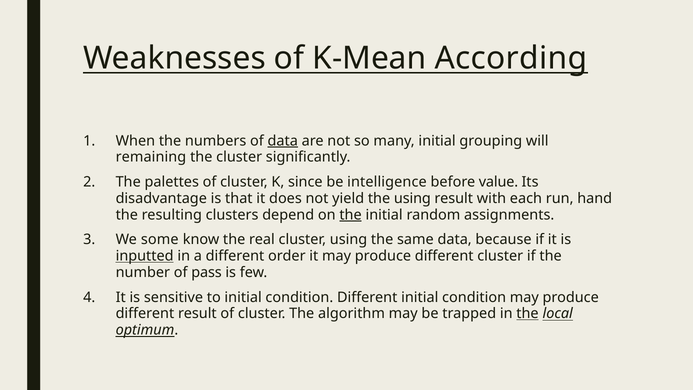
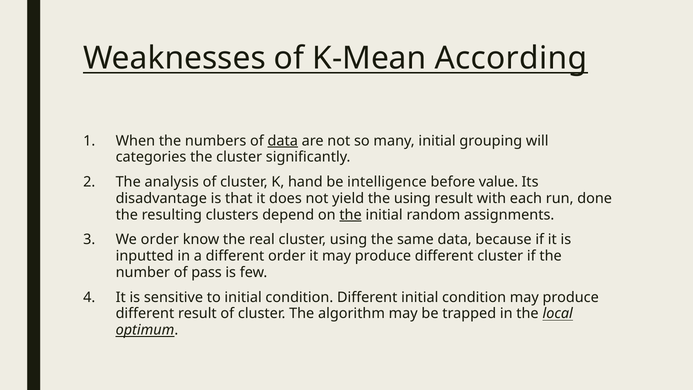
remaining: remaining -> categories
palettes: palettes -> analysis
since: since -> hand
hand: hand -> done
We some: some -> order
inputted underline: present -> none
the at (527, 313) underline: present -> none
